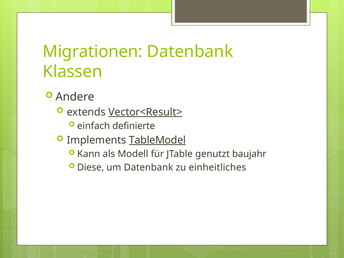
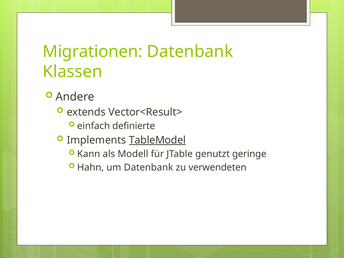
Vector<Result> underline: present -> none
baujahr: baujahr -> geringe
Diese: Diese -> Hahn
einheitliches: einheitliches -> verwendeten
